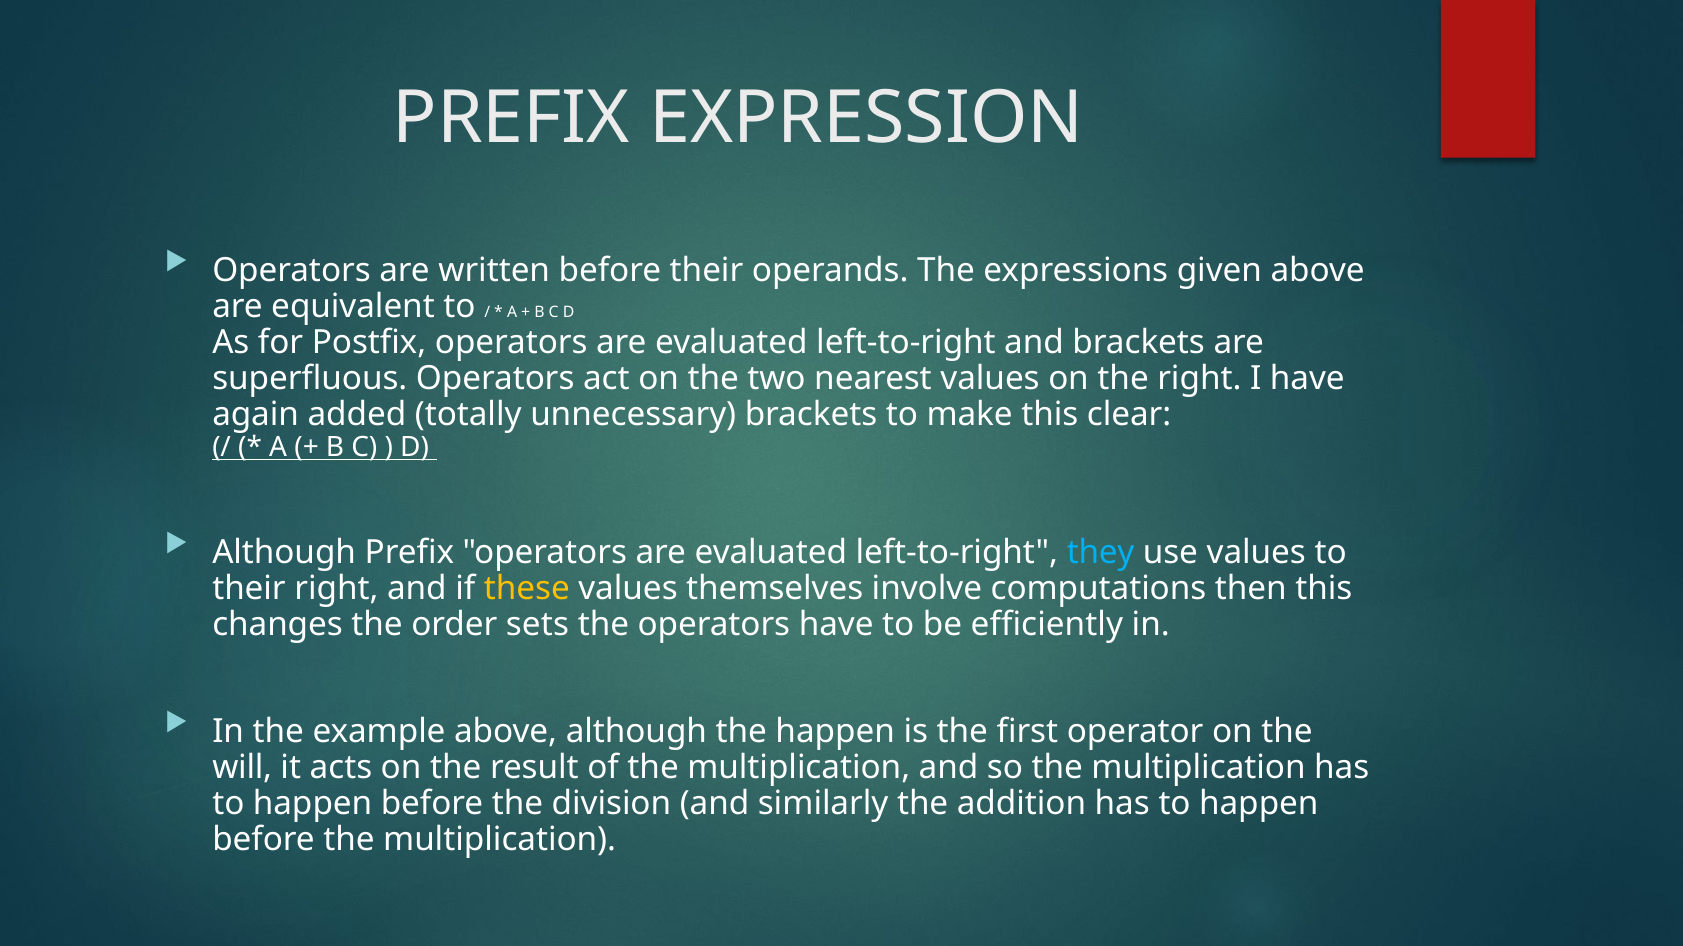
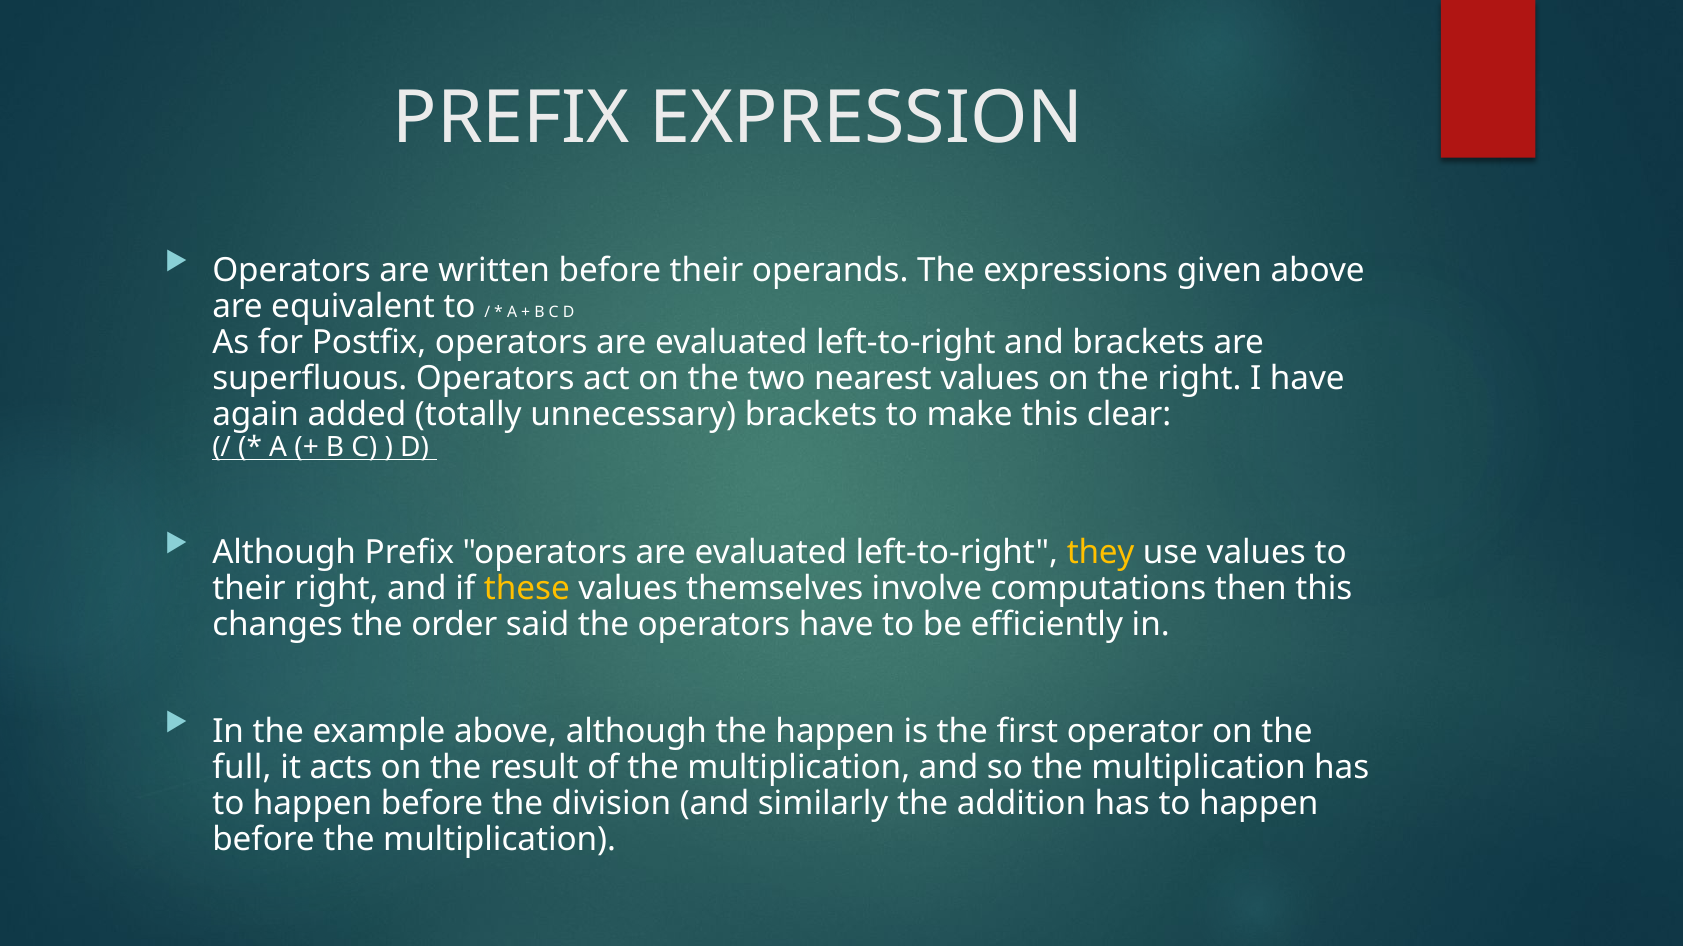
they colour: light blue -> yellow
sets: sets -> said
will: will -> full
